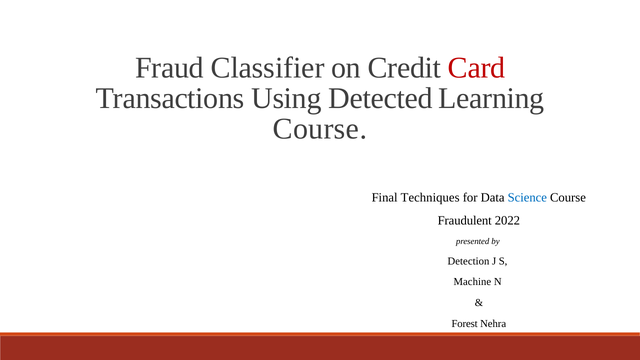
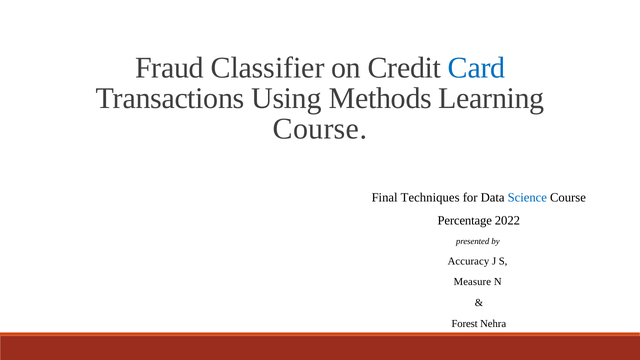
Card colour: red -> blue
Detected: Detected -> Methods
Fraudulent: Fraudulent -> Percentage
Detection: Detection -> Accuracy
Machine: Machine -> Measure
